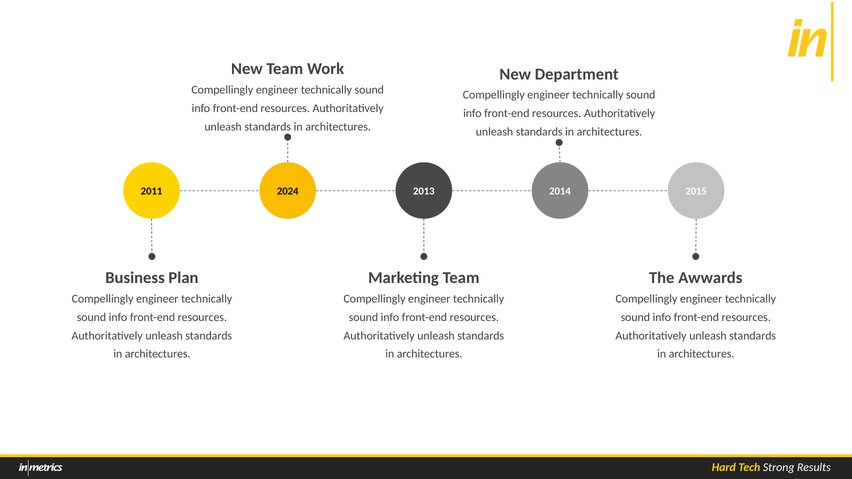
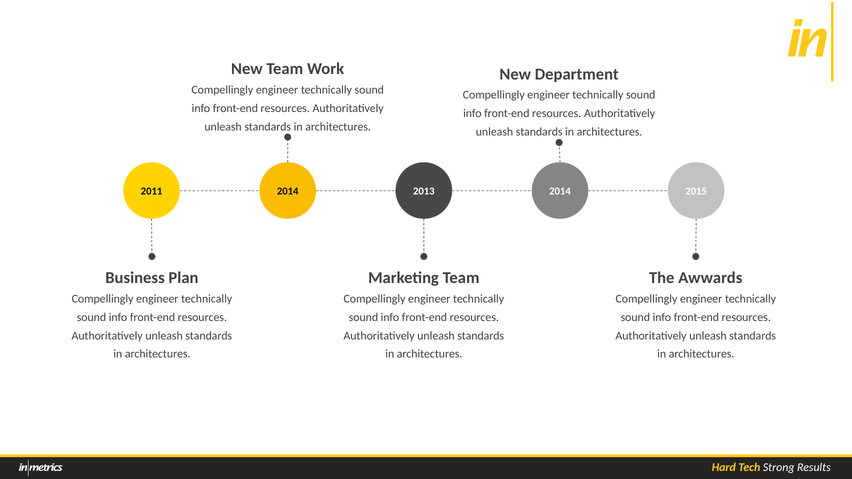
2011 2024: 2024 -> 2014
